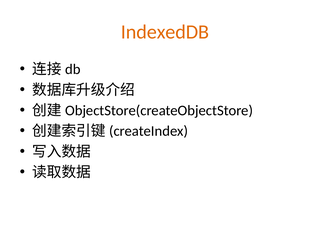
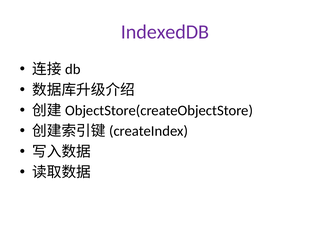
IndexedDB colour: orange -> purple
